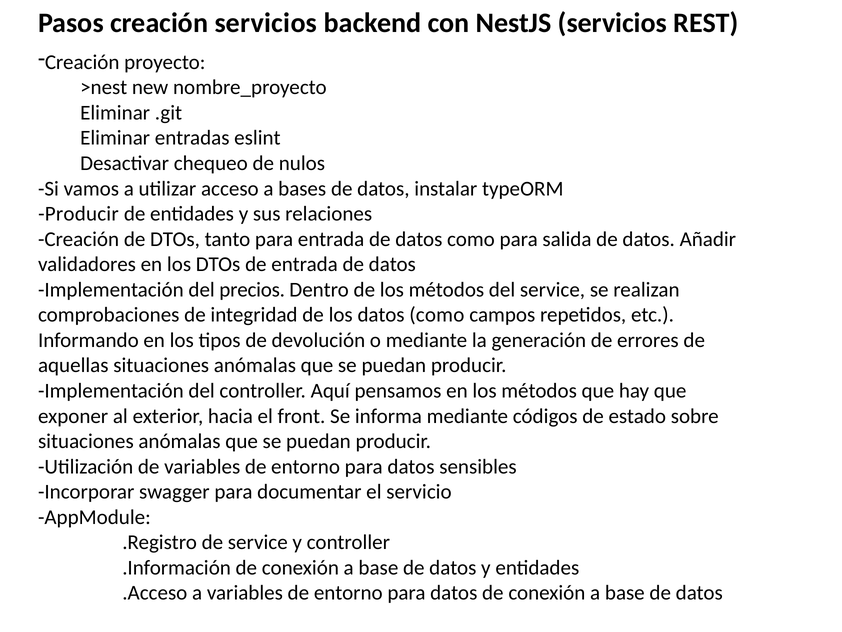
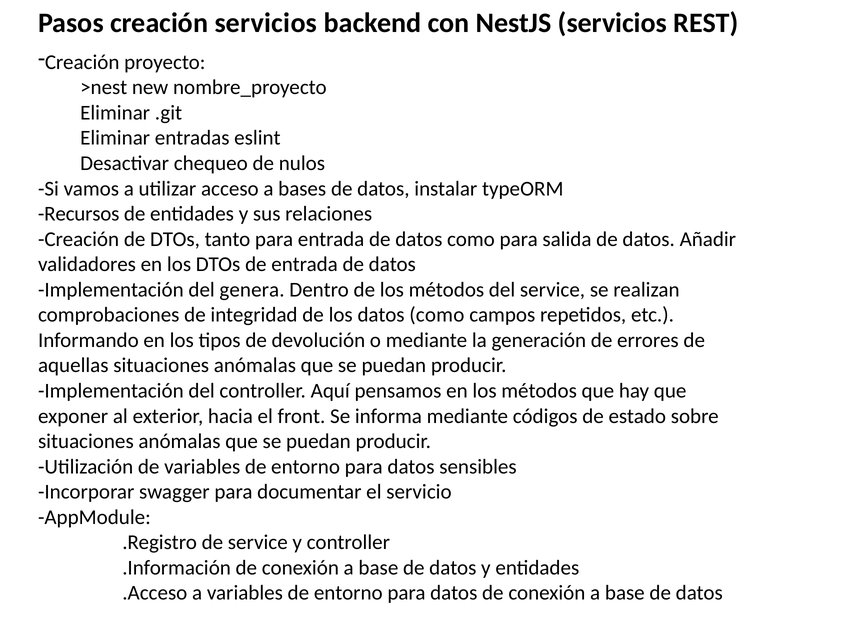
Producir at (78, 214): Producir -> Recursos
precios: precios -> genera
